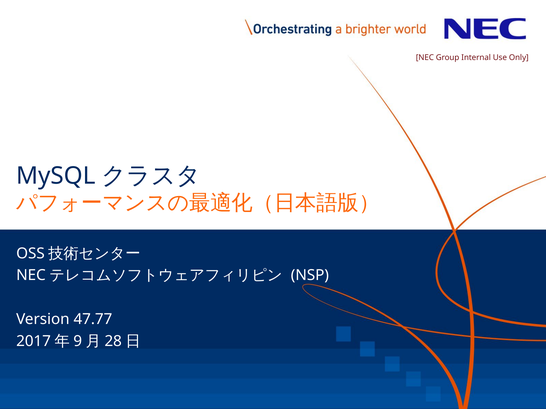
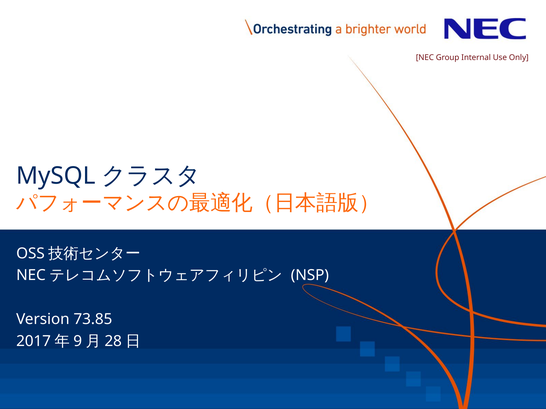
47.77: 47.77 -> 73.85
